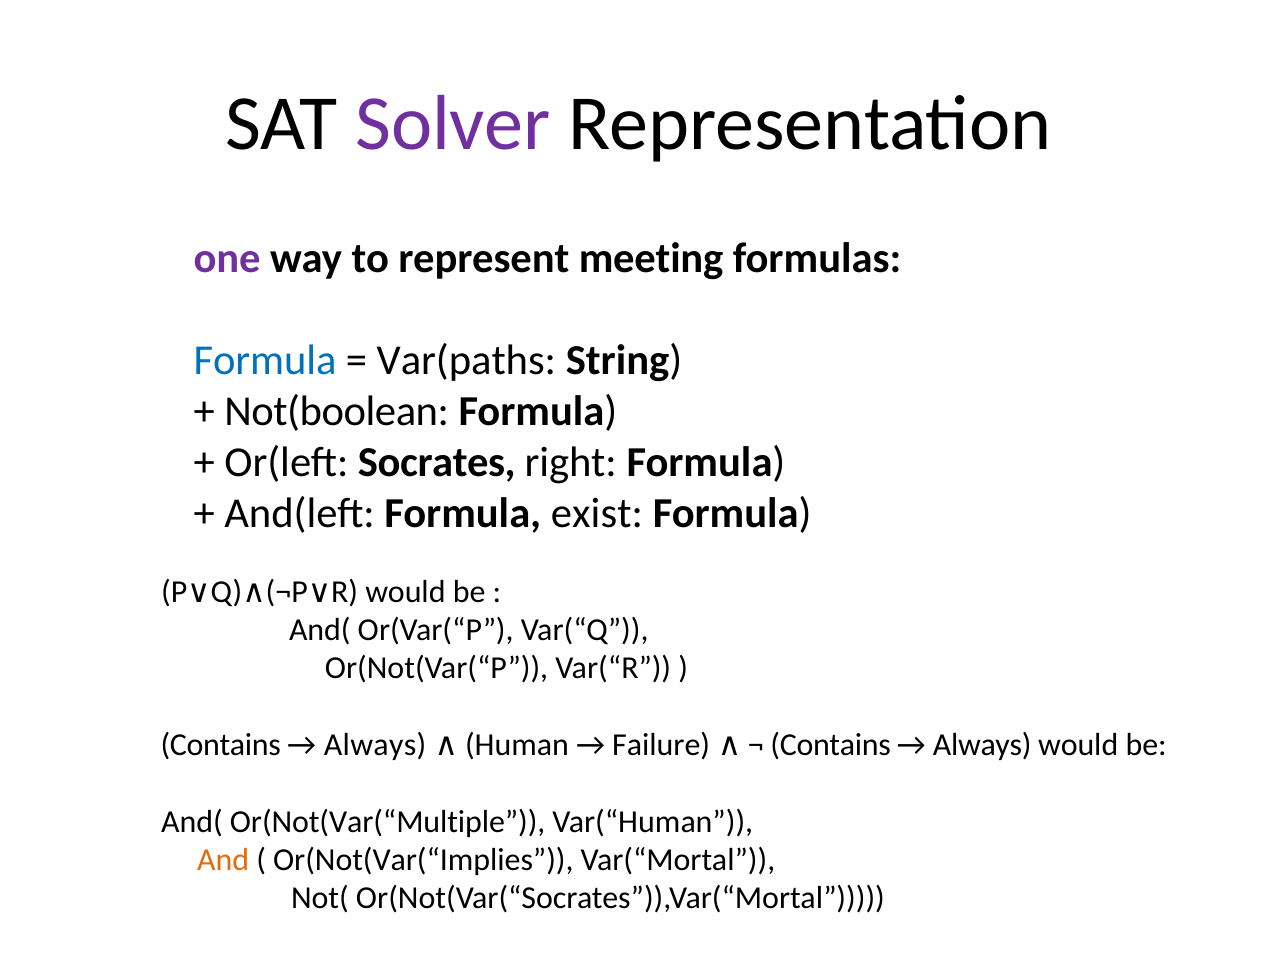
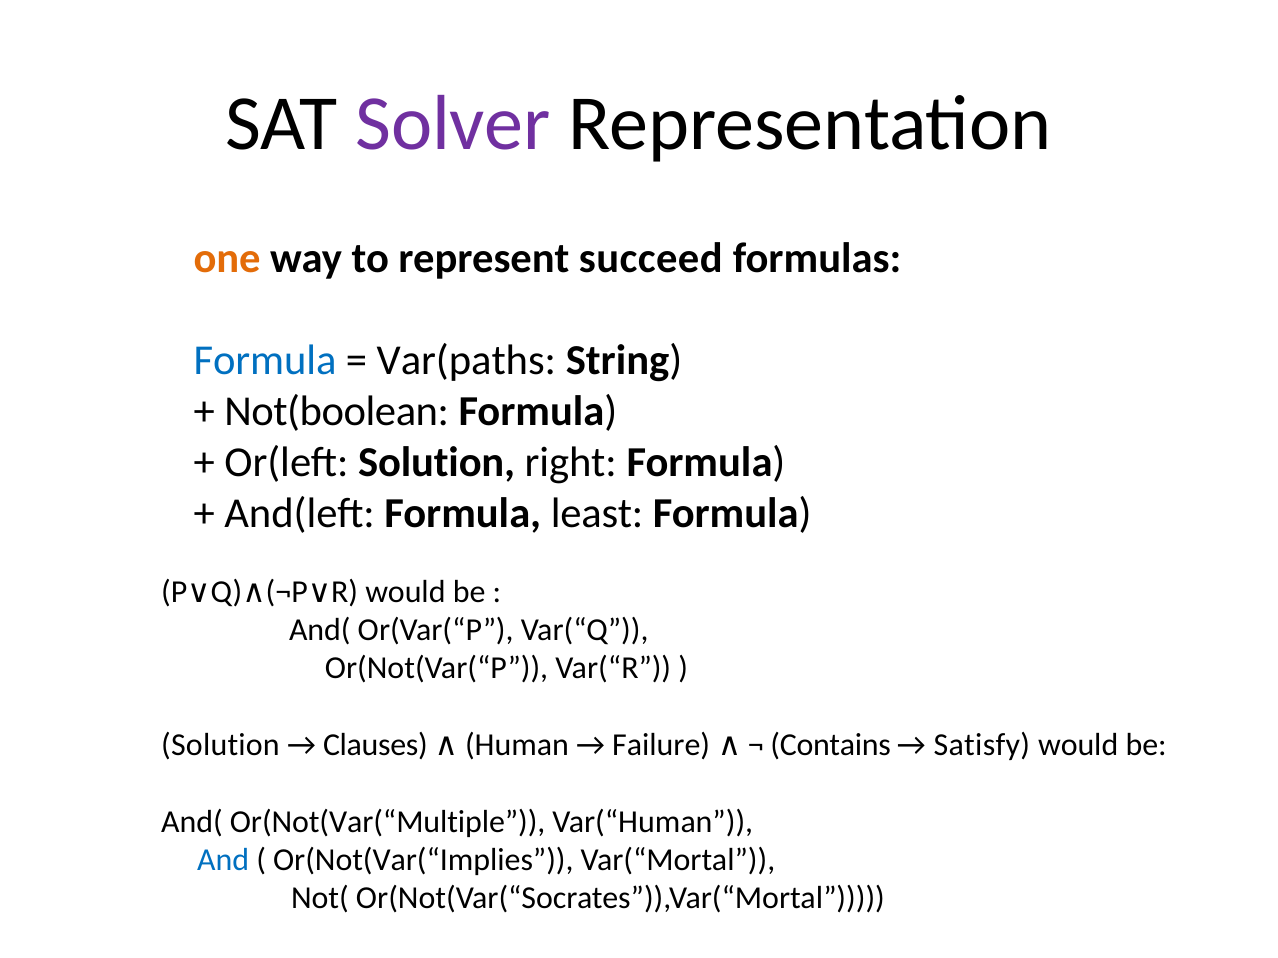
one colour: purple -> orange
meeting: meeting -> succeed
Or(left Socrates: Socrates -> Solution
exist: exist -> least
Contains at (221, 745): Contains -> Solution
Always at (375, 745): Always -> Clauses
Always at (982, 745): Always -> Satisfy
And colour: orange -> blue
